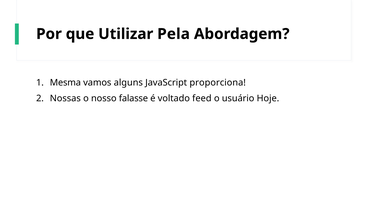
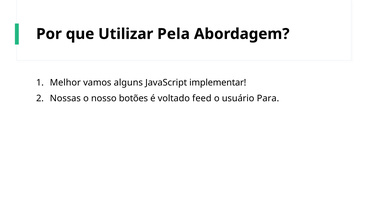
Mesma: Mesma -> Melhor
proporciona: proporciona -> implementar
falasse: falasse -> botões
Hoje: Hoje -> Para
